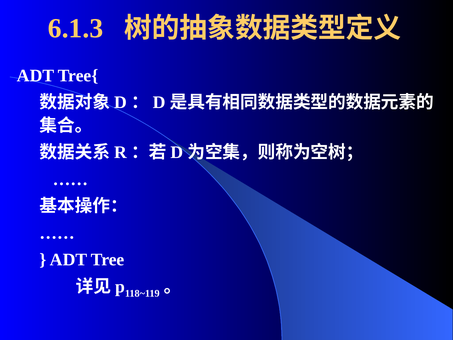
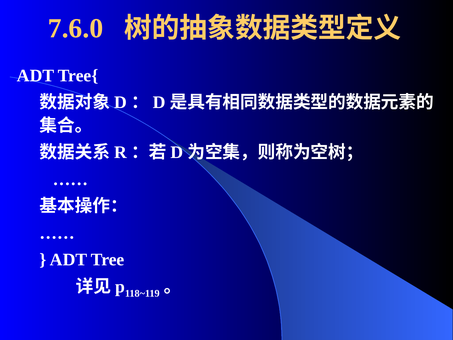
6.1.3: 6.1.3 -> 7.6.0
